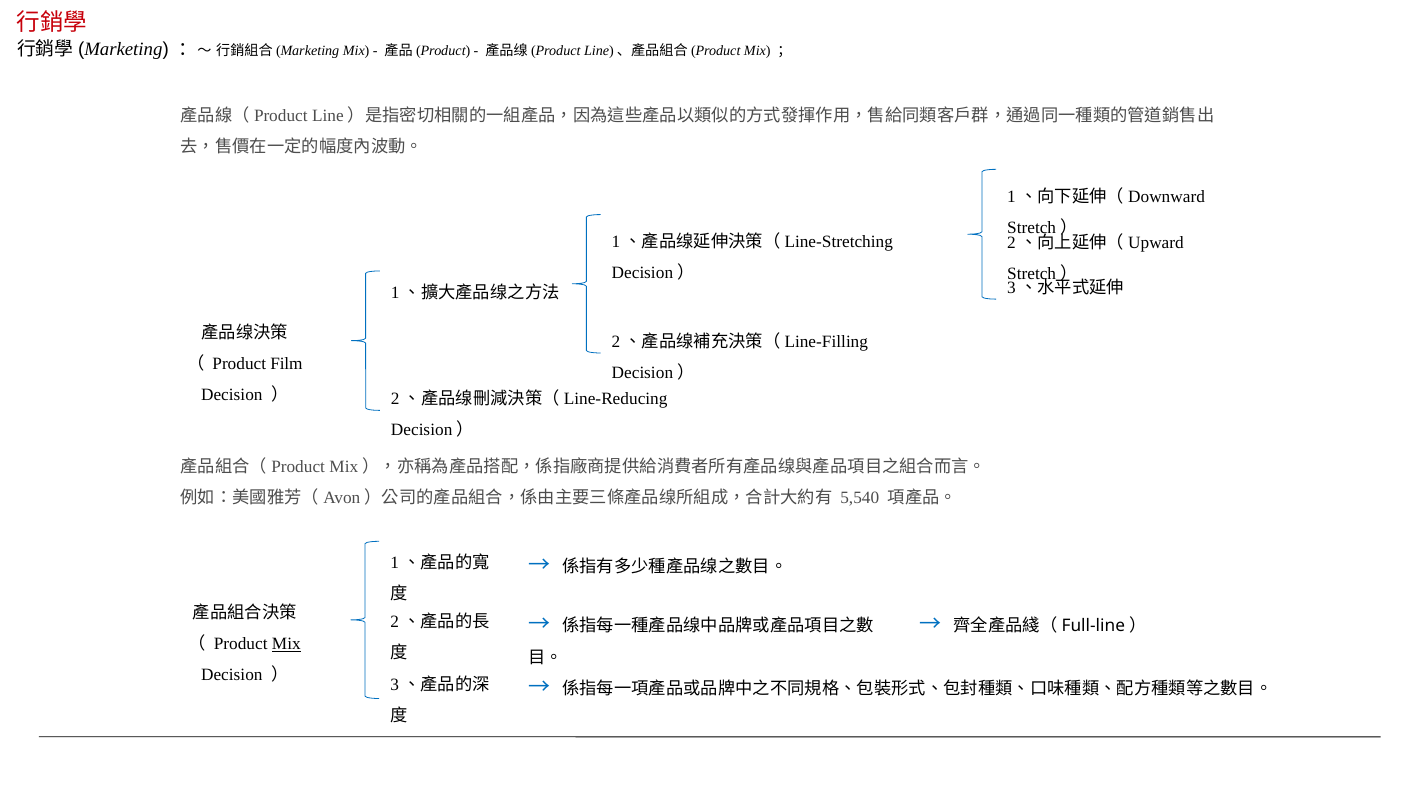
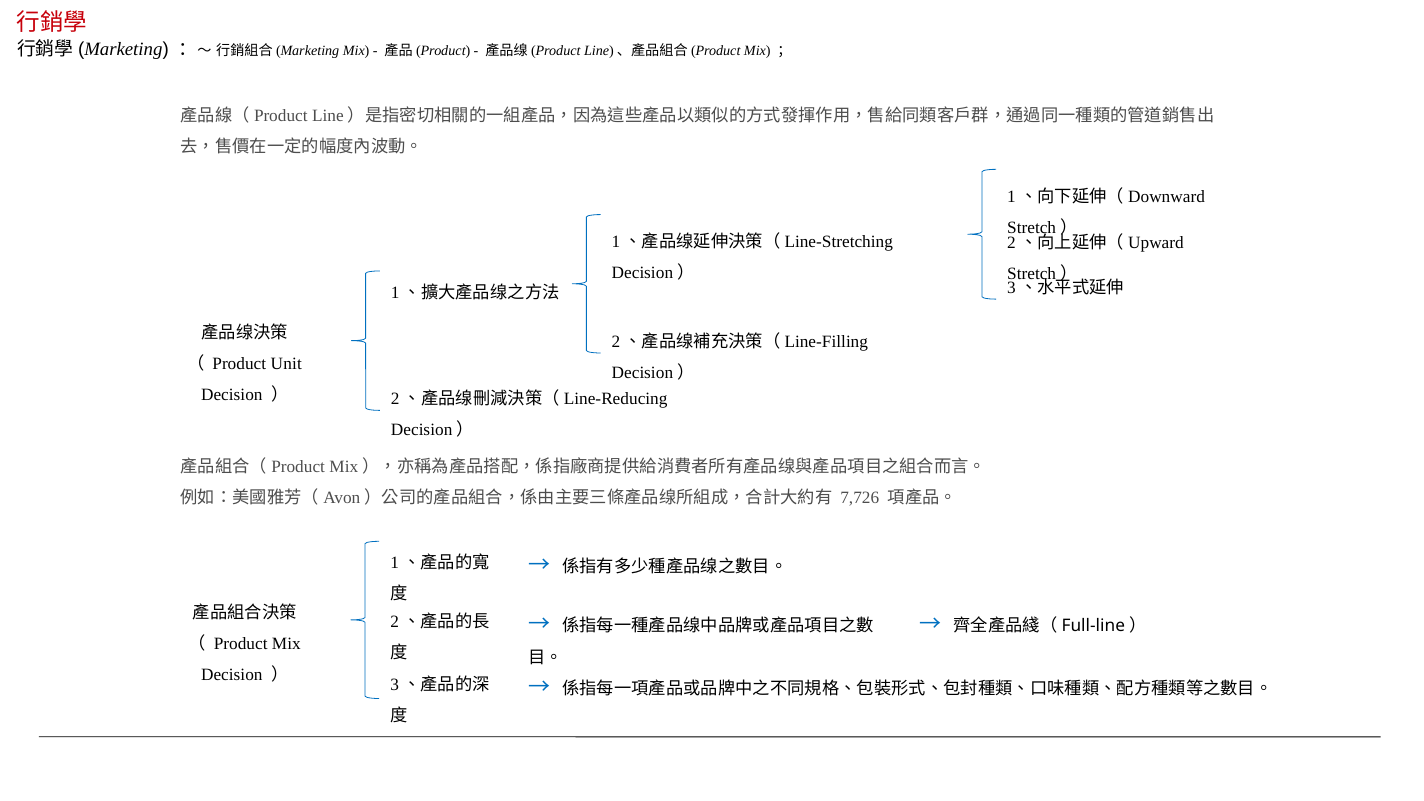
Film: Film -> Unit
5,540: 5,540 -> 7,726
Mix at (286, 643) underline: present -> none
